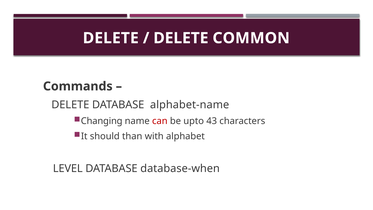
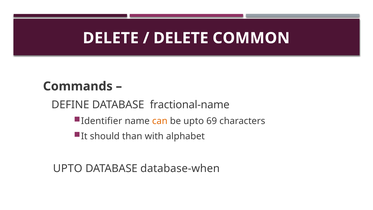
DELETE at (70, 105): DELETE -> DEFINE
alphabet-name: alphabet-name -> fractional-name
Changing: Changing -> Identifier
can colour: red -> orange
43: 43 -> 69
LEVEL at (68, 168): LEVEL -> UPTO
